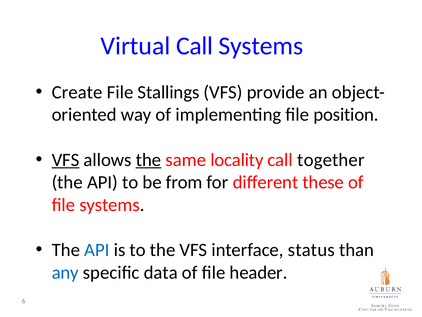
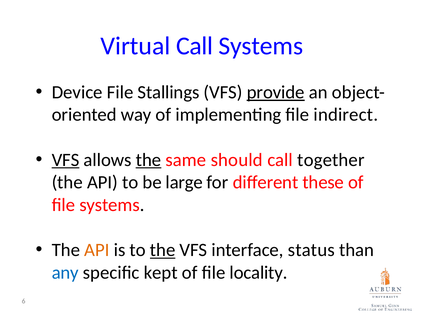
Create: Create -> Device
provide underline: none -> present
position: position -> indirect
locality: locality -> should
from: from -> large
API at (97, 250) colour: blue -> orange
the at (163, 250) underline: none -> present
data: data -> kept
header: header -> locality
